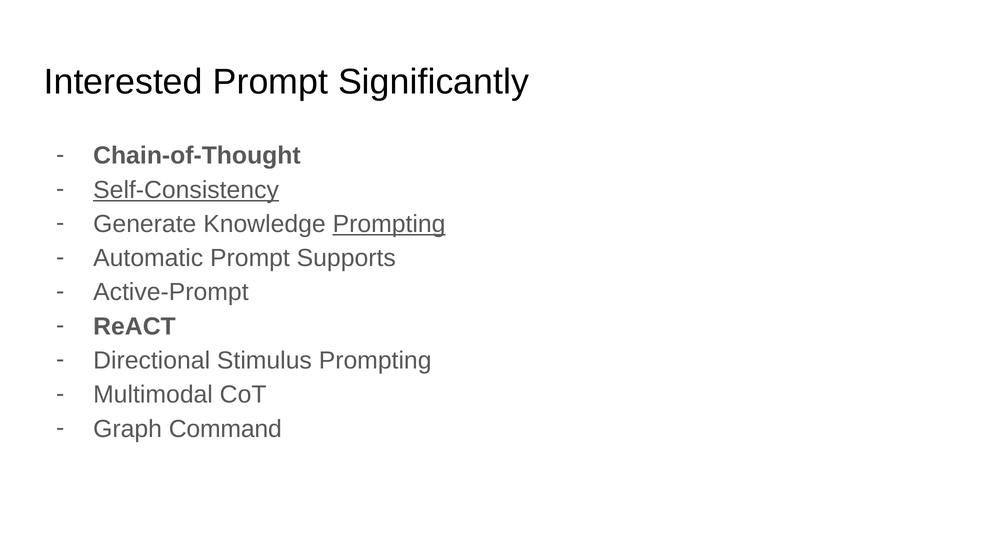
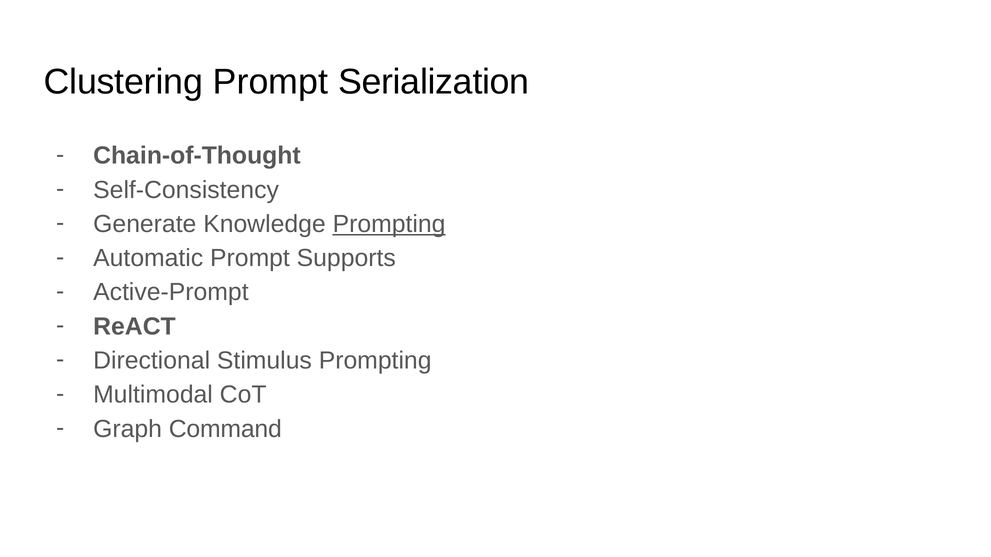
Interested: Interested -> Clustering
Significantly: Significantly -> Serialization
Self-Consistency underline: present -> none
